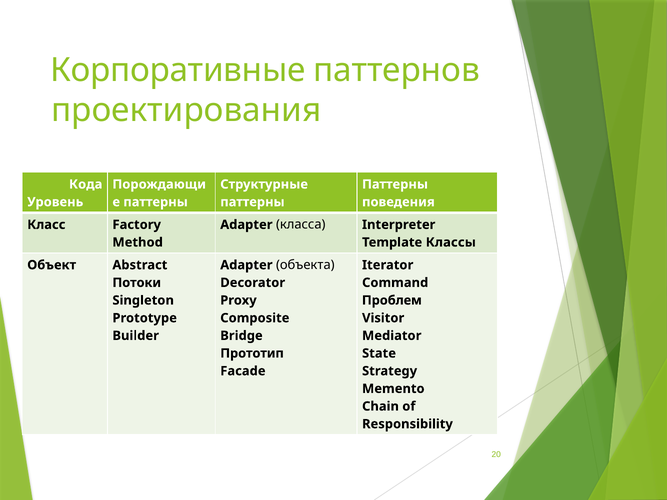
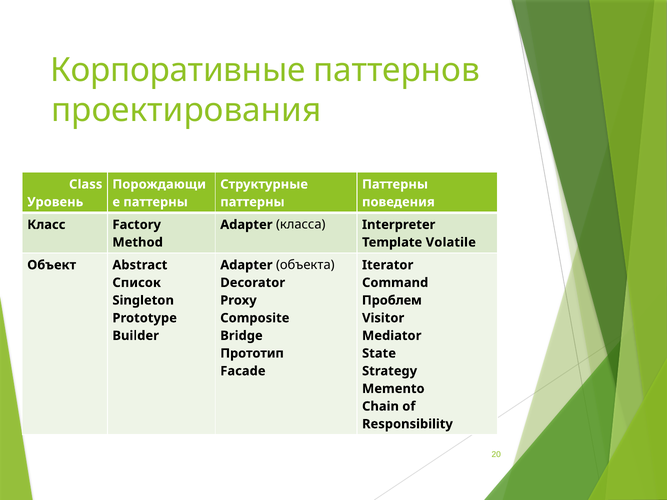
Кода: Кода -> Class
Классы: Классы -> Volatile
Потоки: Потоки -> Список
